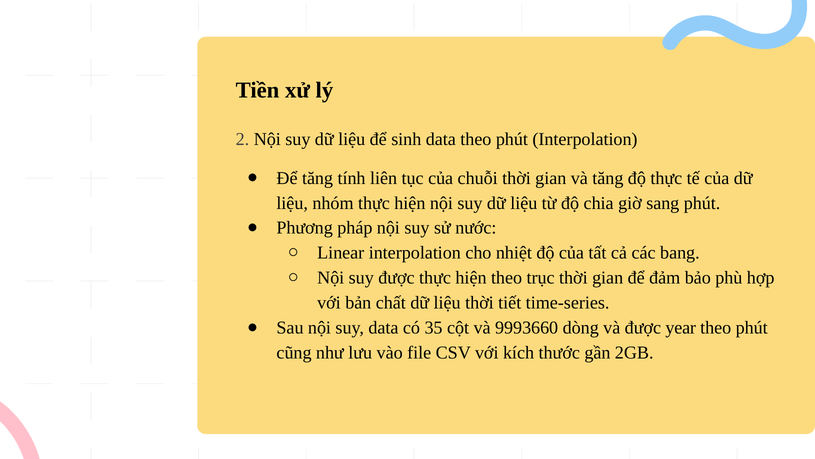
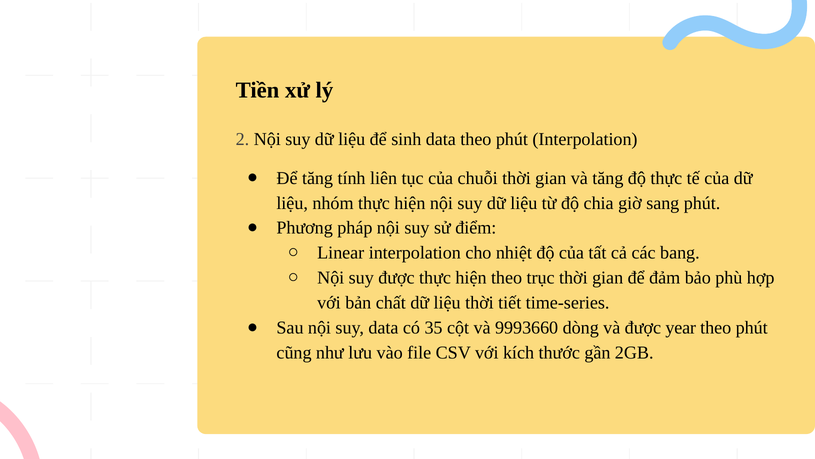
nước: nước -> điểm
